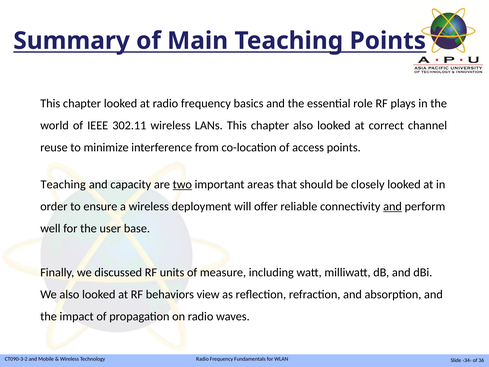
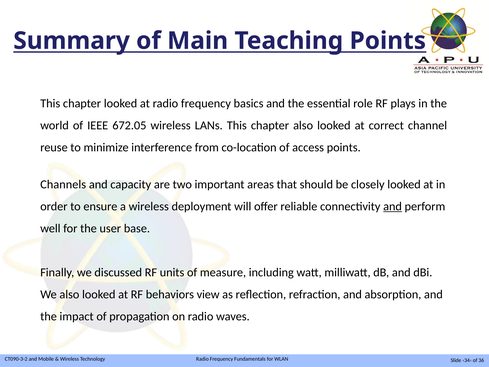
302.11: 302.11 -> 672.05
Teaching at (63, 184): Teaching -> Channels
two underline: present -> none
